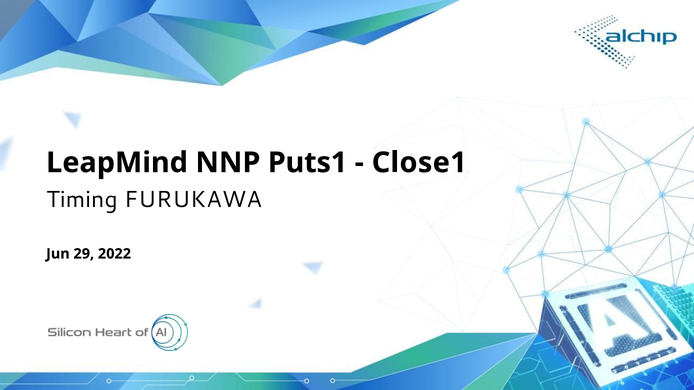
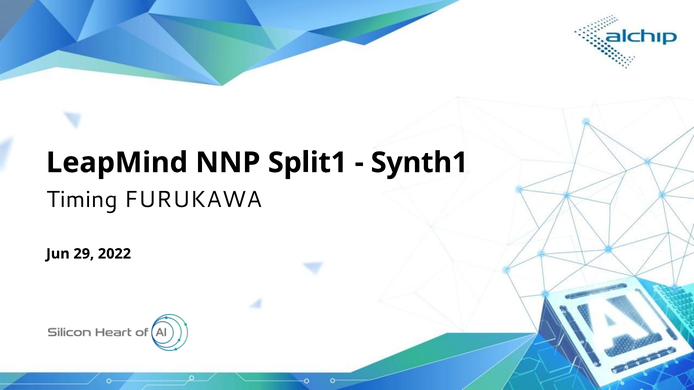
Puts1: Puts1 -> Split1
Close1: Close1 -> Synth1
